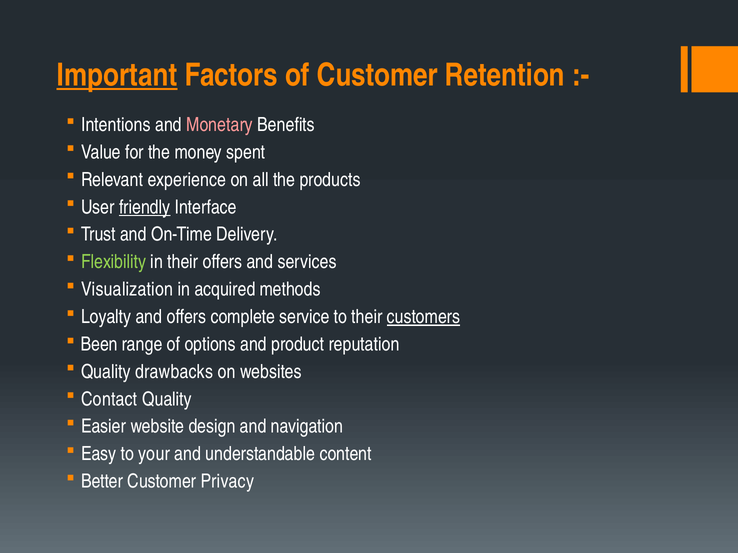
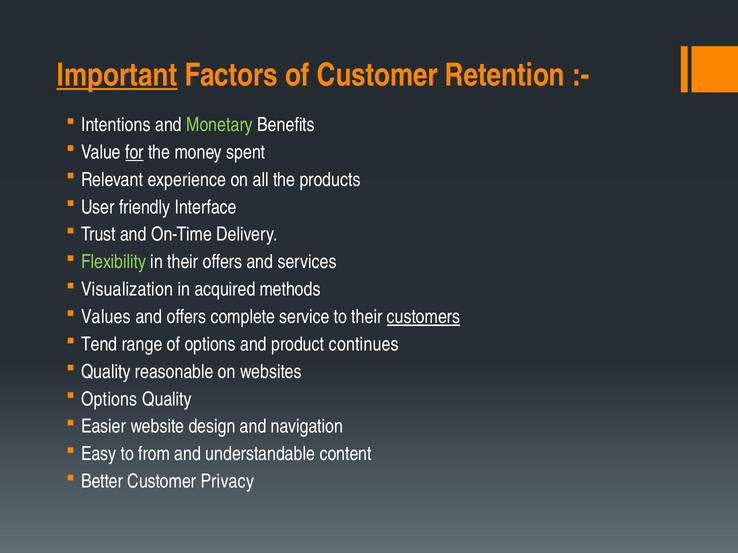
Monetary colour: pink -> light green
for underline: none -> present
friendly underline: present -> none
Loyalty: Loyalty -> Values
Been: Been -> Tend
reputation: reputation -> continues
drawbacks: drawbacks -> reasonable
Contact at (109, 400): Contact -> Options
your: your -> from
